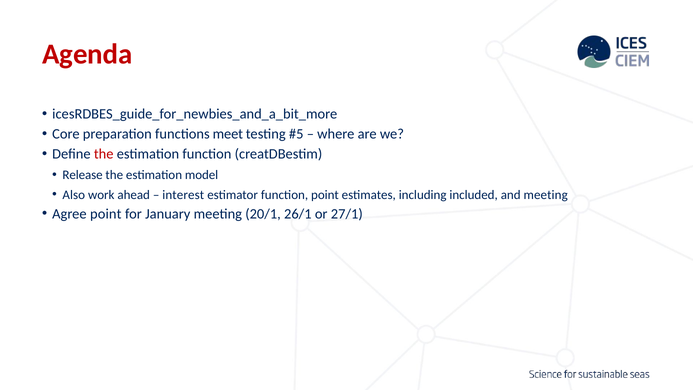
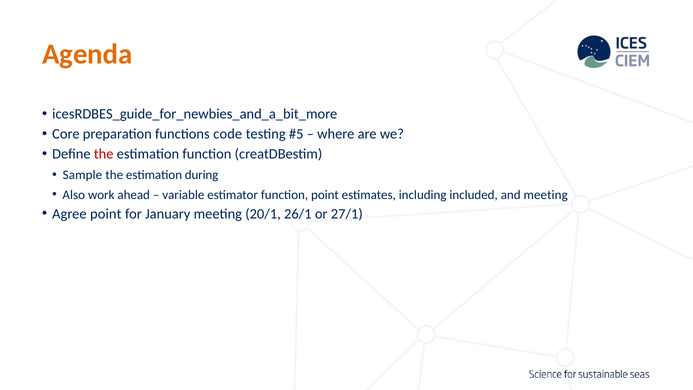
Agenda colour: red -> orange
meet: meet -> code
Release: Release -> Sample
model: model -> during
interest: interest -> variable
